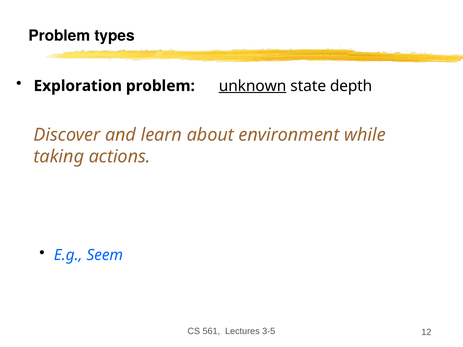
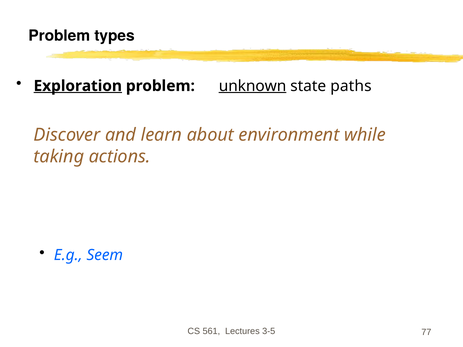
Exploration underline: none -> present
depth: depth -> paths
12: 12 -> 77
